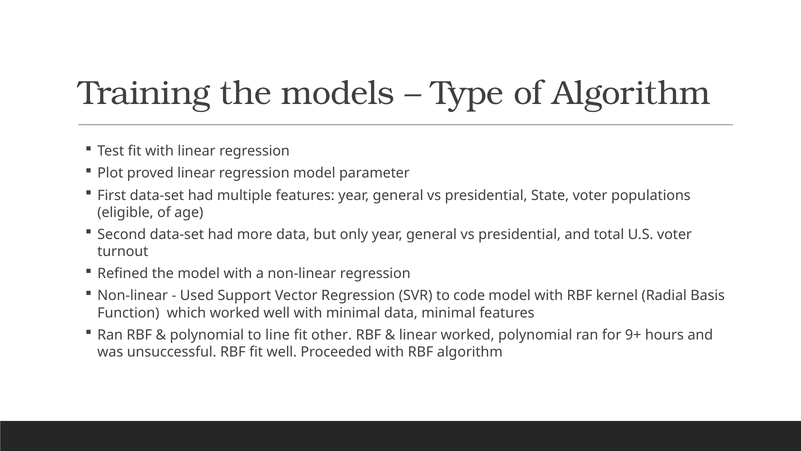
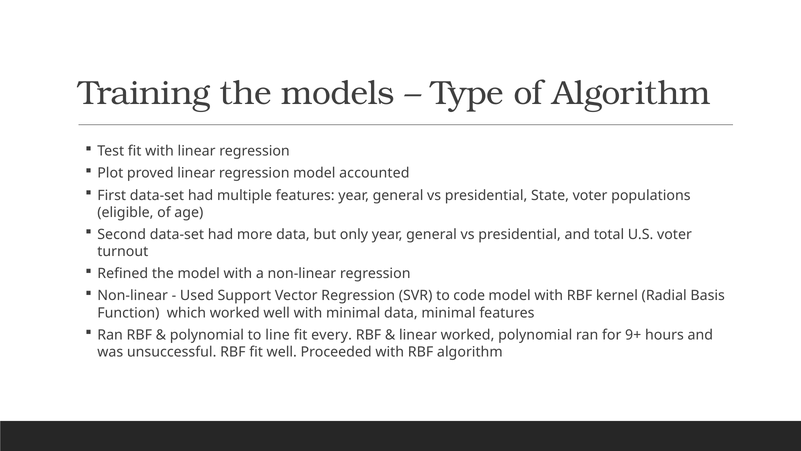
parameter: parameter -> accounted
other: other -> every
